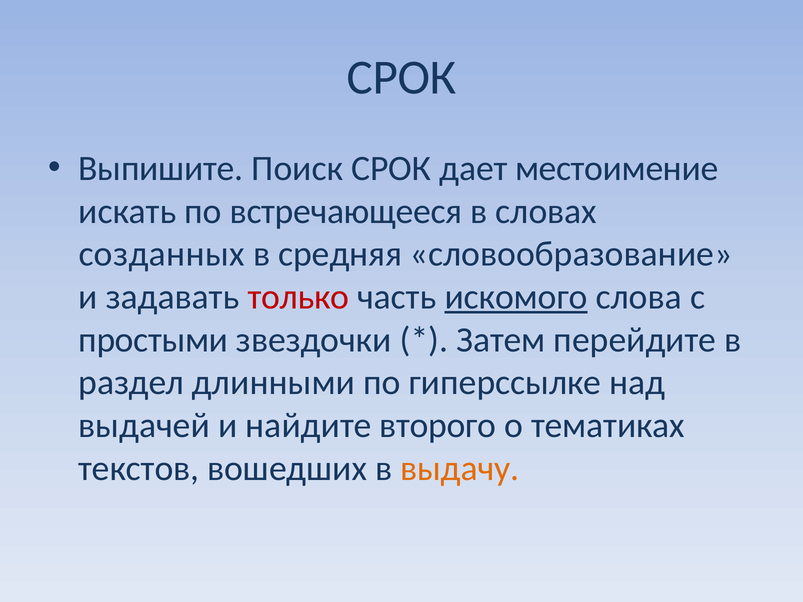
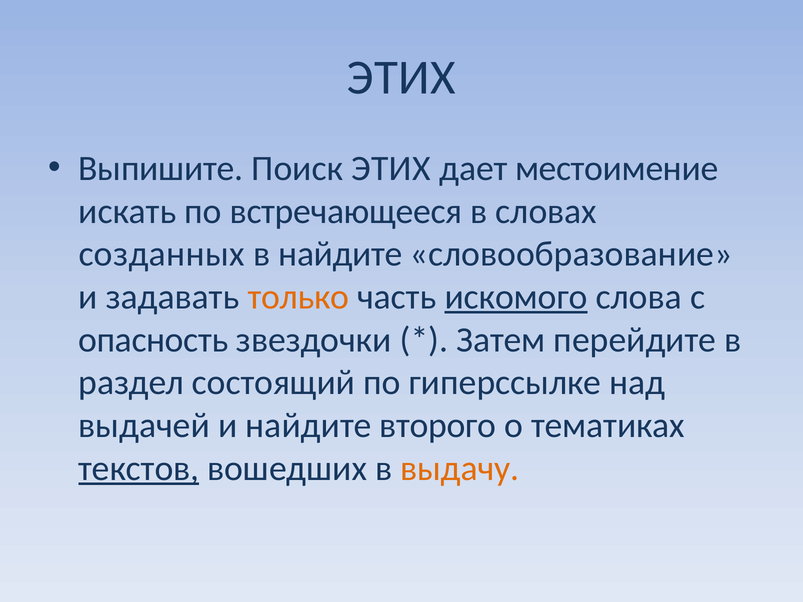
СРОК at (402, 78): СРОК -> ЭТИХ
Поиск СРОК: СРОК -> ЭТИХ
в средняя: средняя -> найдите
только colour: red -> orange
простыми: простыми -> опасность
длинными: длинными -> состоящий
текстов underline: none -> present
